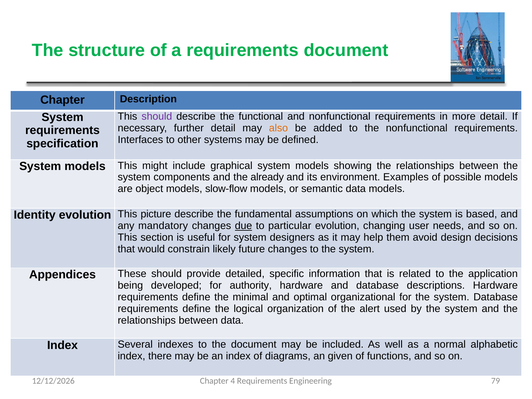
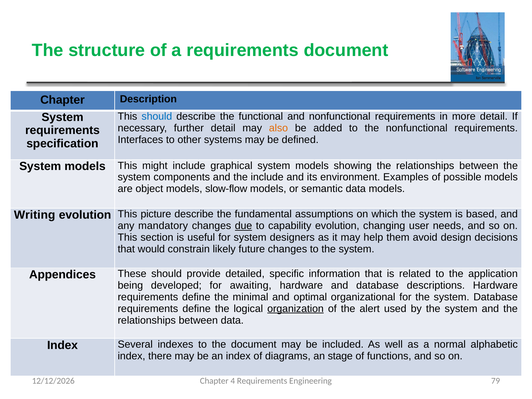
should at (157, 117) colour: purple -> blue
the already: already -> include
Identity: Identity -> Writing
particular: particular -> capability
authority: authority -> awaiting
organization underline: none -> present
given: given -> stage
